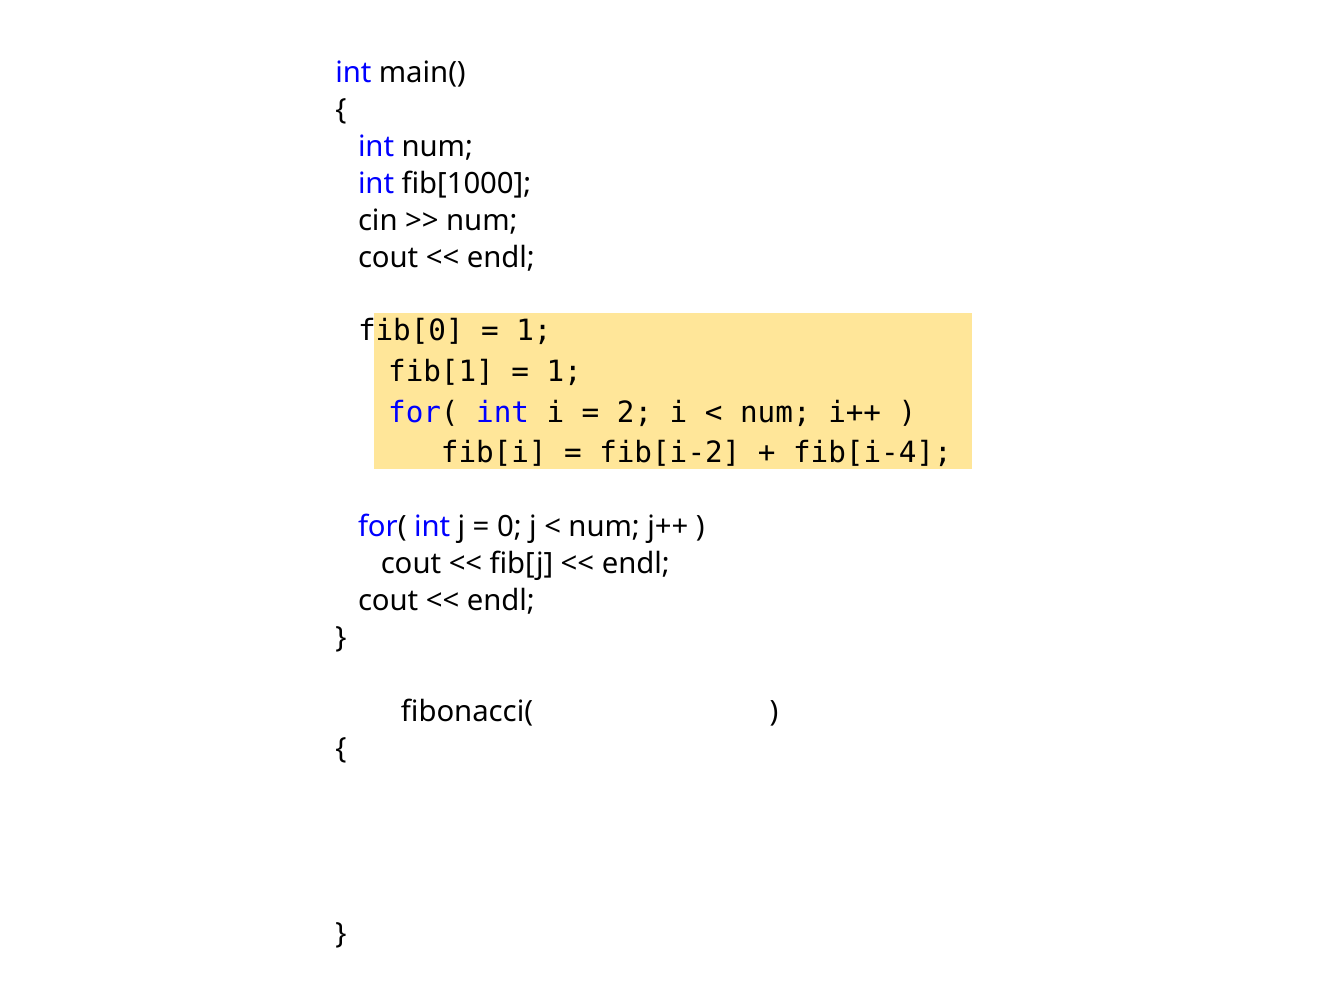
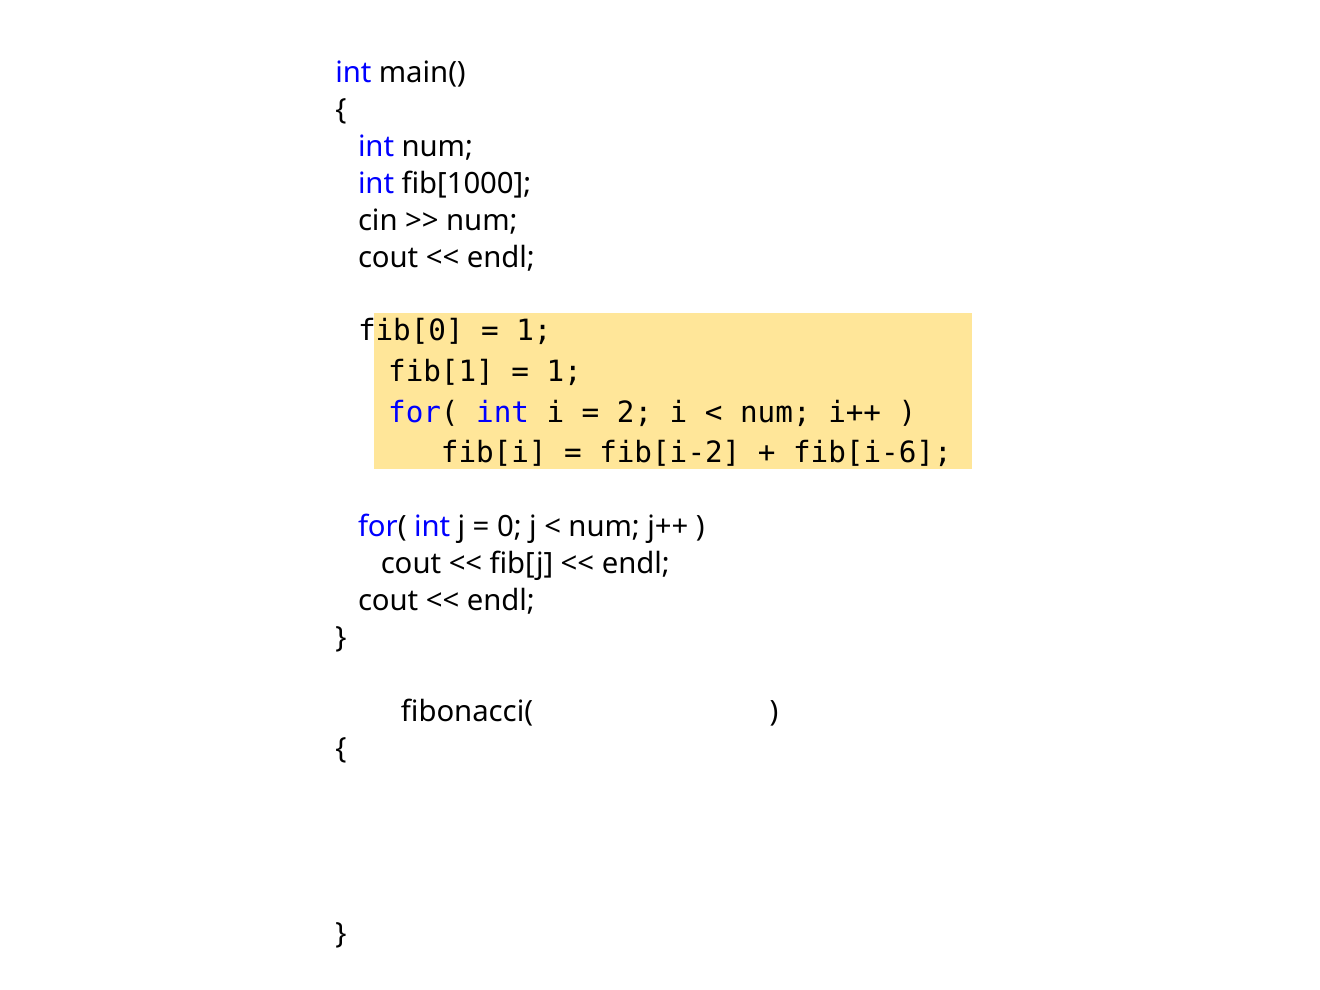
fib[i-4: fib[i-4 -> fib[i-6
